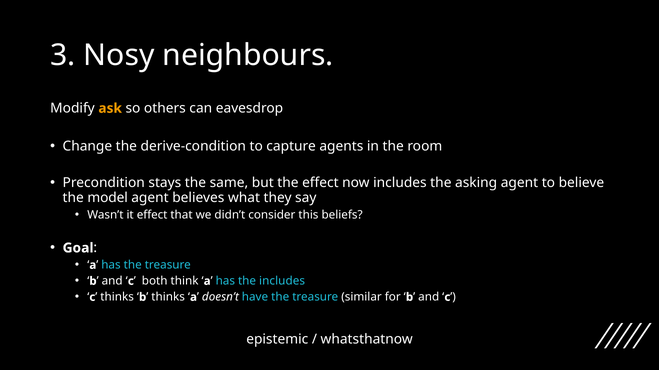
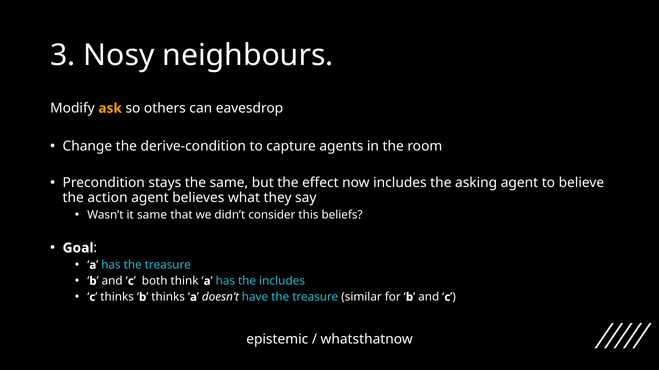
model: model -> action
it effect: effect -> same
